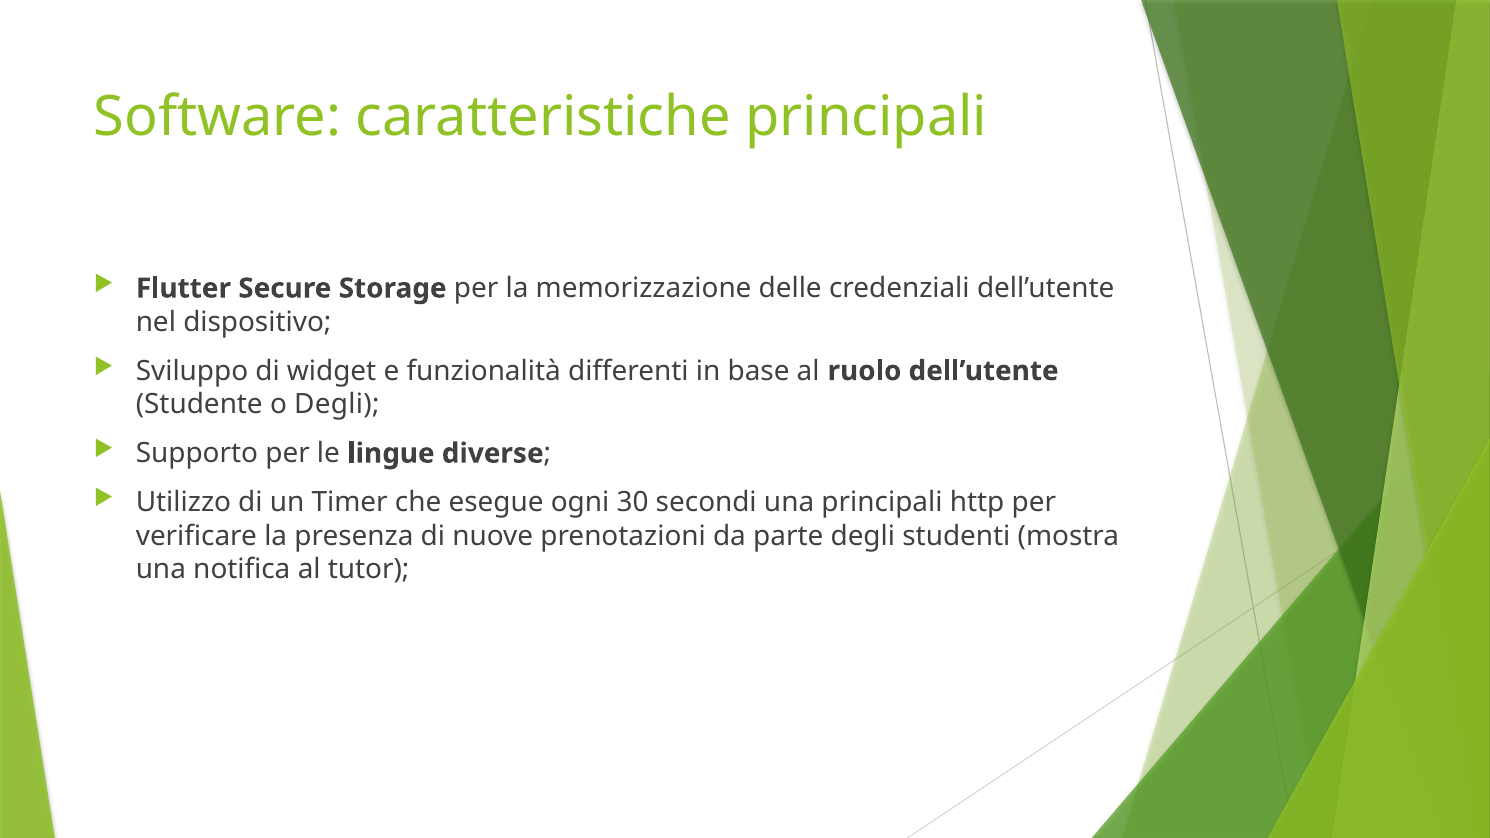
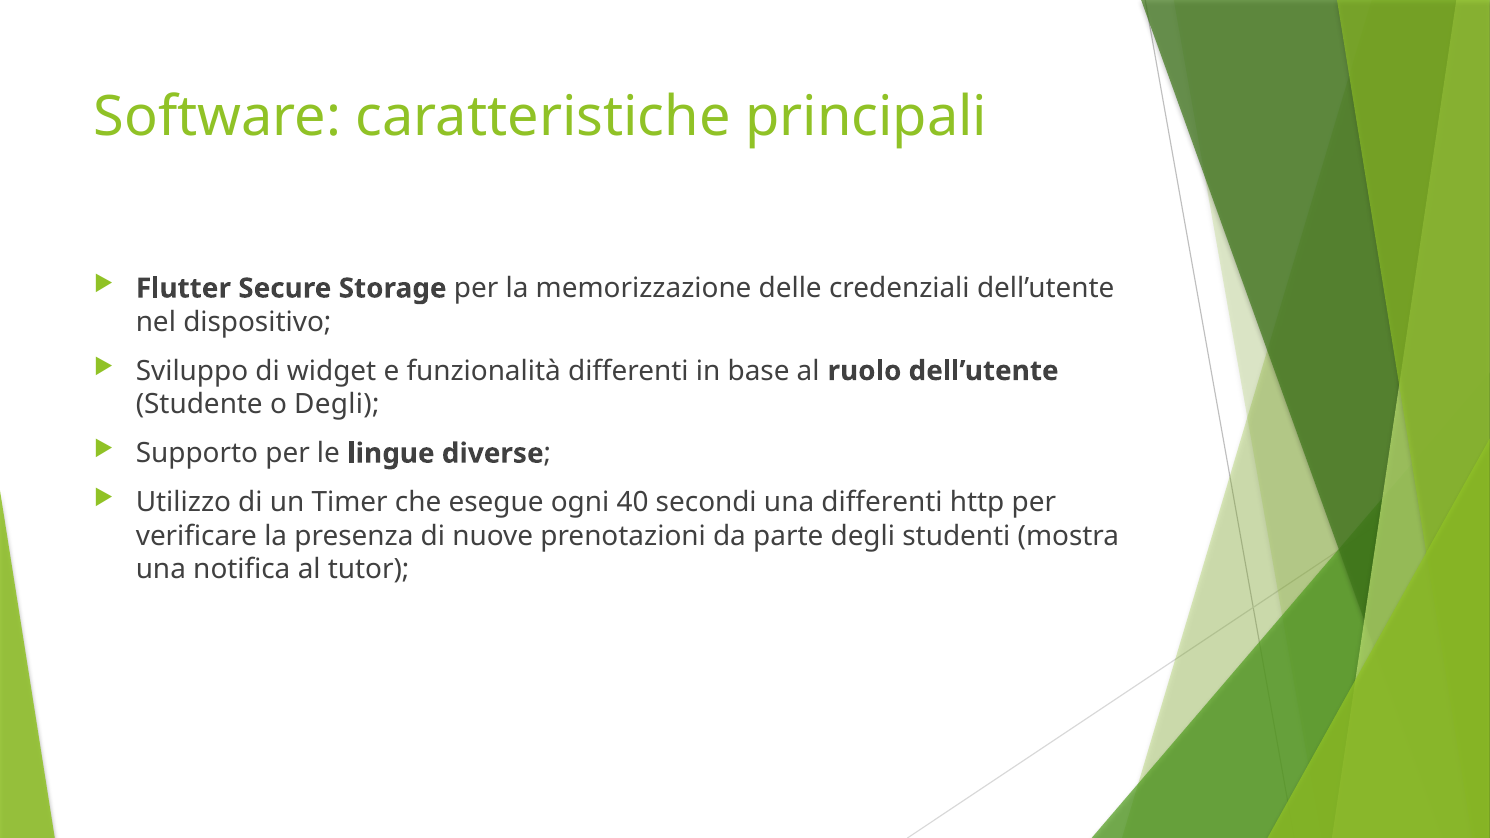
30: 30 -> 40
una principali: principali -> differenti
